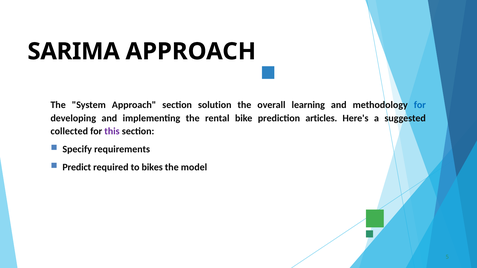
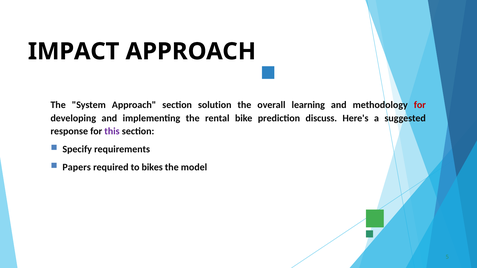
SARIMA: SARIMA -> IMPACT
for at (420, 105) colour: blue -> red
articles: articles -> discuss
collected: collected -> response
Predict: Predict -> Papers
